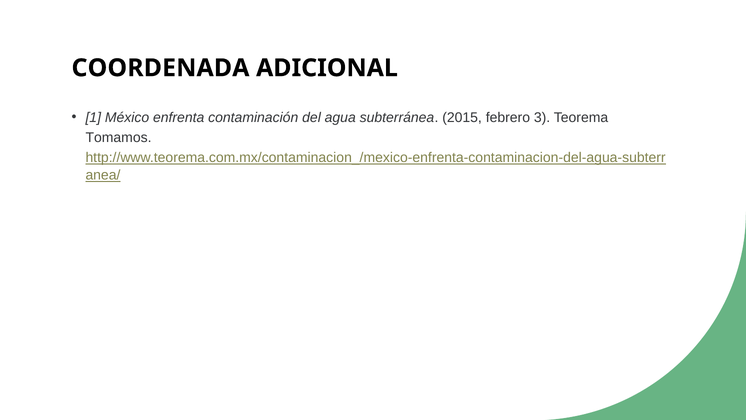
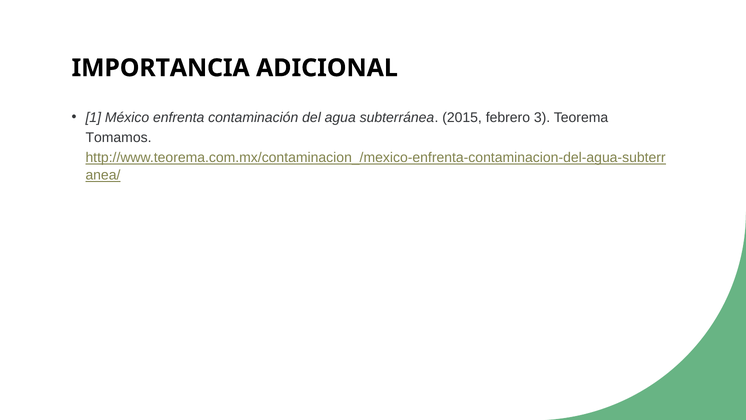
COORDENADA: COORDENADA -> IMPORTANCIA
